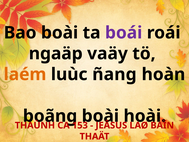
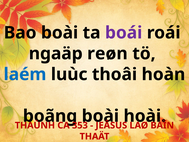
vaäy: vaäy -> reøn
laém colour: orange -> blue
ñang: ñang -> thoâi
153: 153 -> 353
